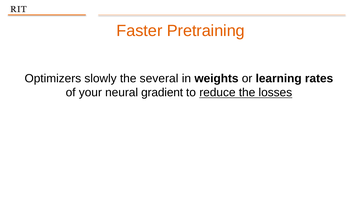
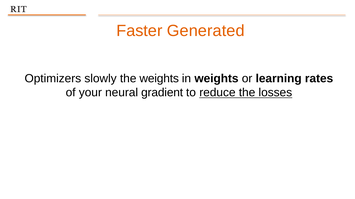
Pretraining: Pretraining -> Generated
the several: several -> weights
